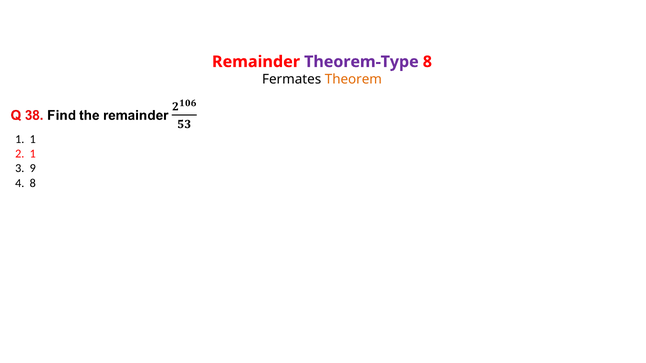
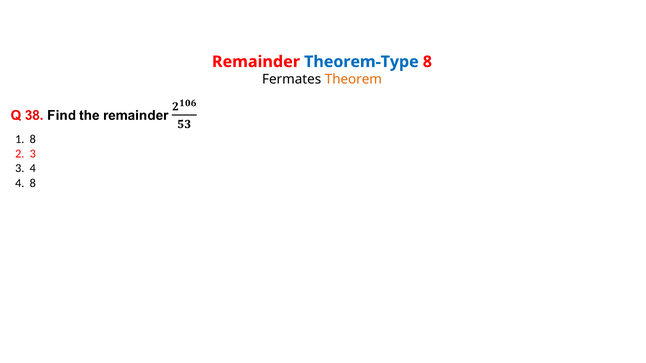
Theorem-Type colour: purple -> blue
1 1: 1 -> 8
2 1: 1 -> 3
3 9: 9 -> 4
